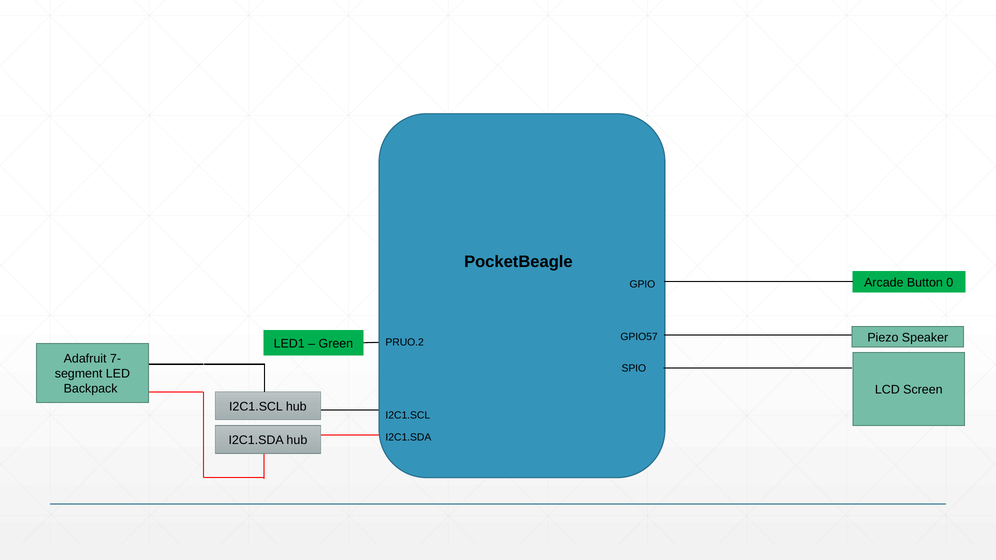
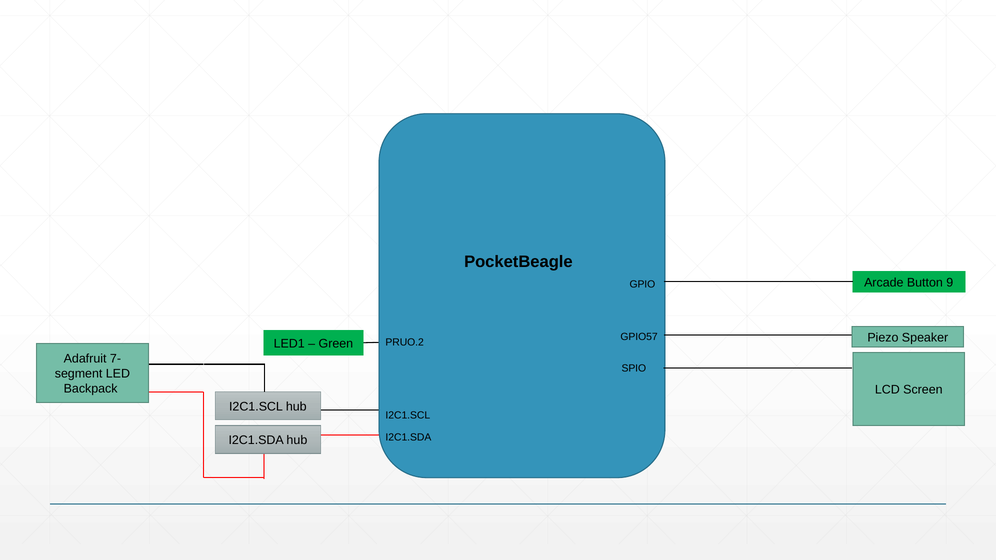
0: 0 -> 9
